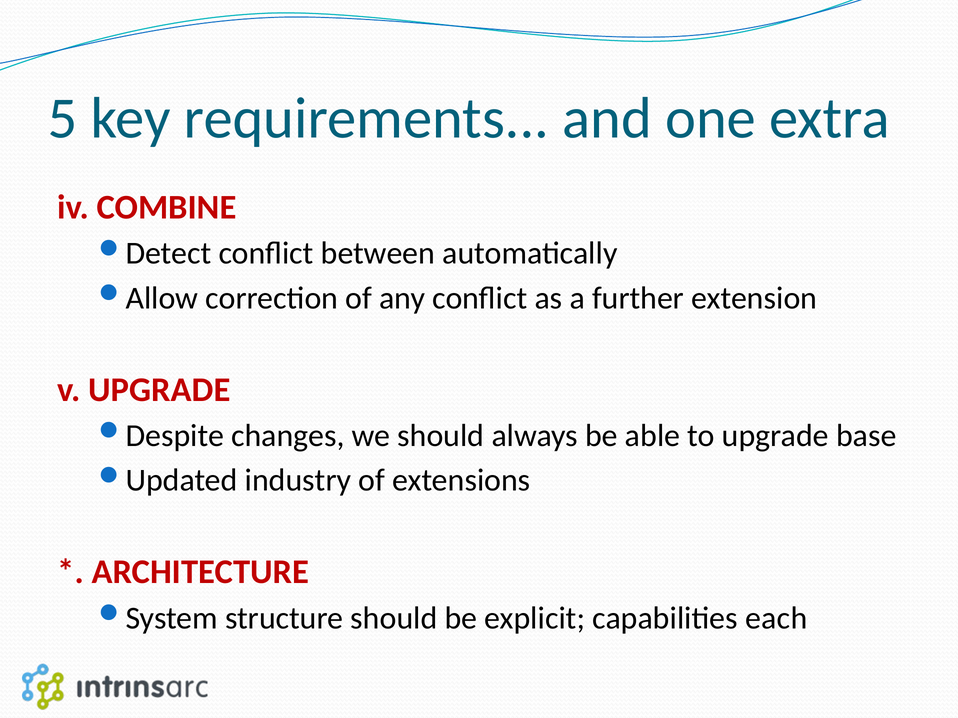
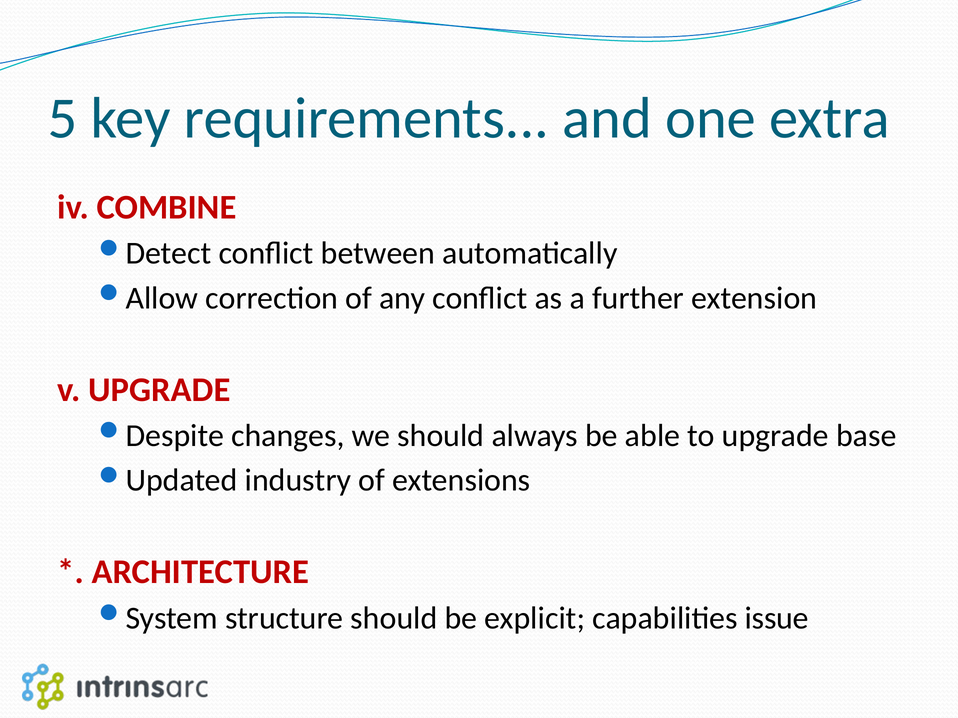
each: each -> issue
